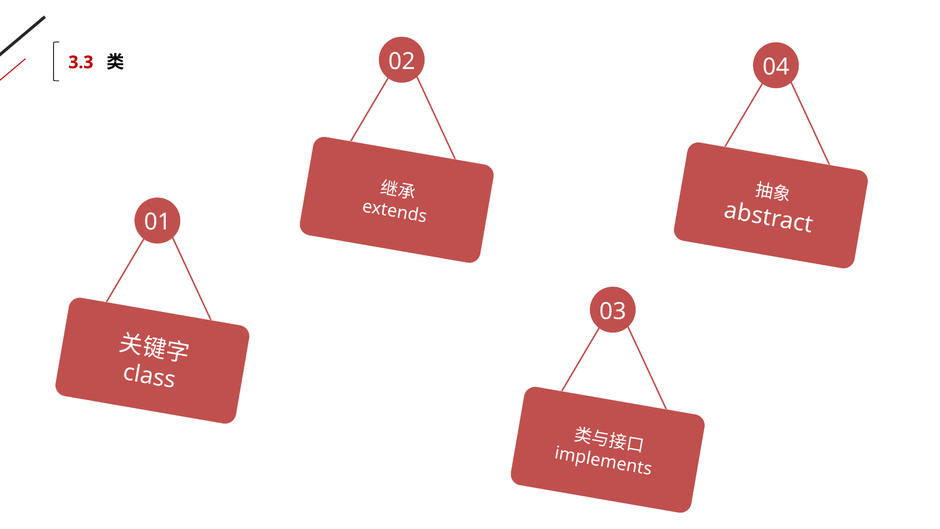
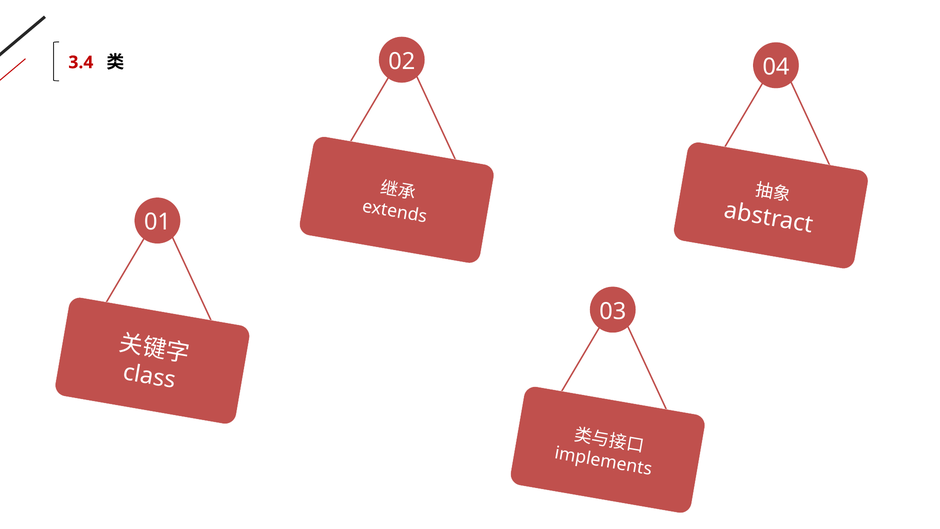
3.3: 3.3 -> 3.4
